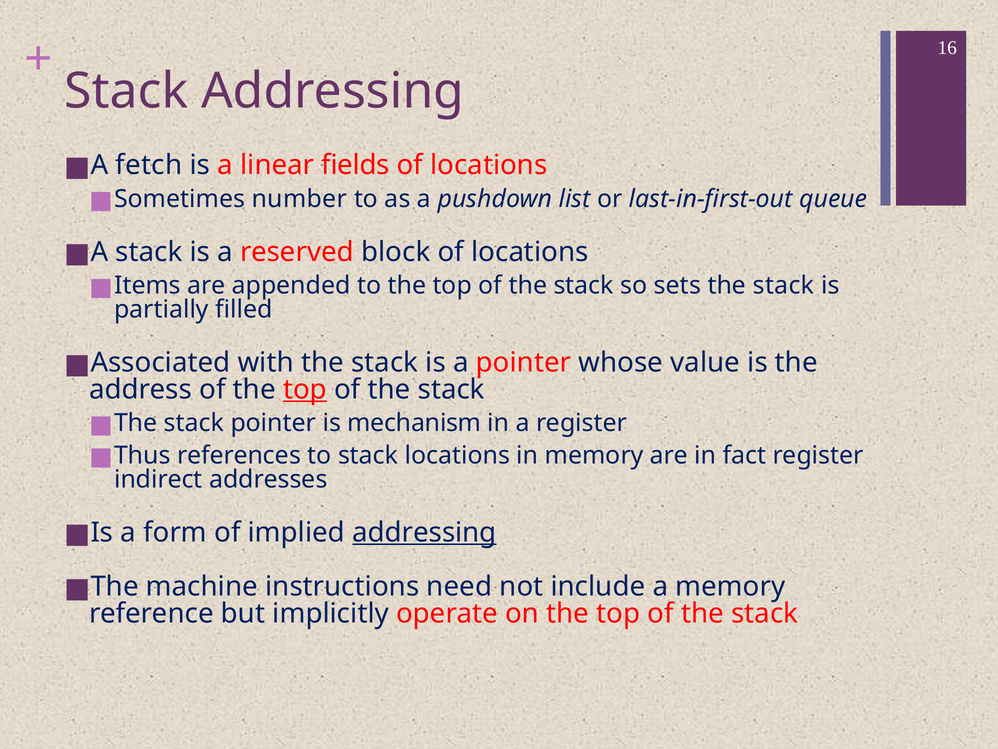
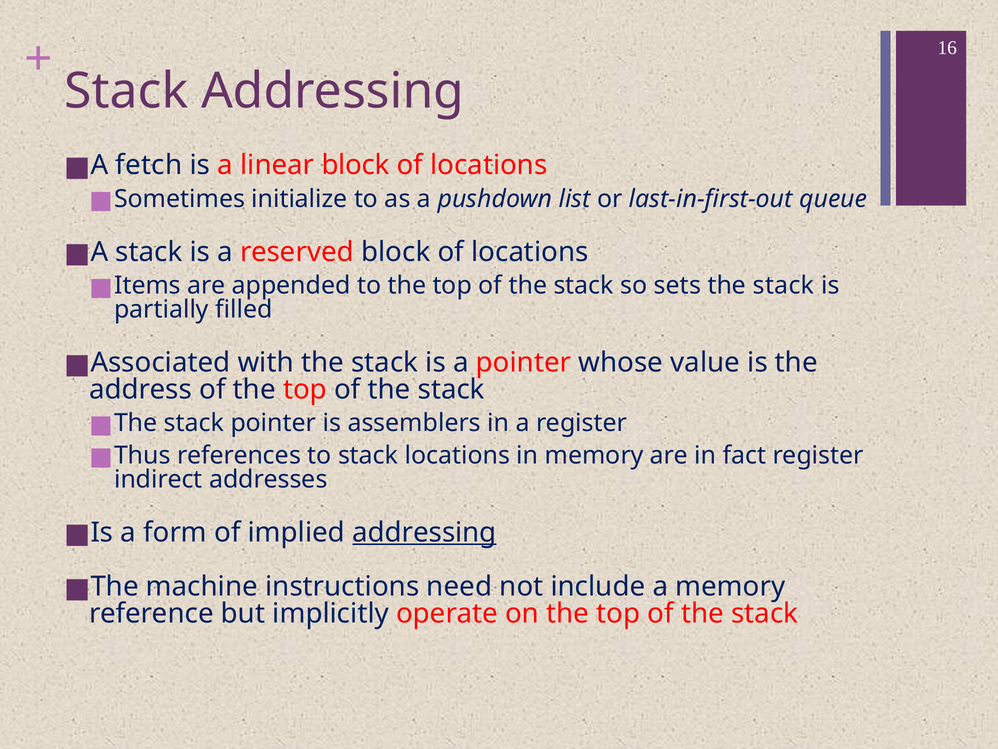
linear fields: fields -> block
number: number -> initialize
top at (305, 389) underline: present -> none
mechanism: mechanism -> assemblers
